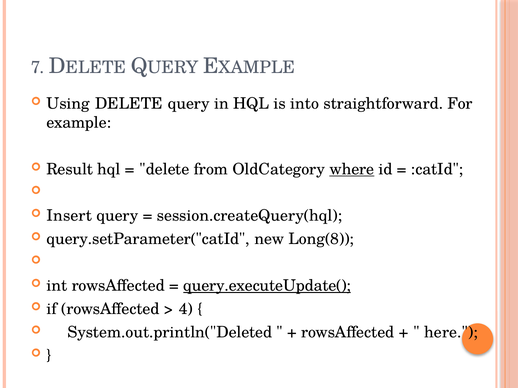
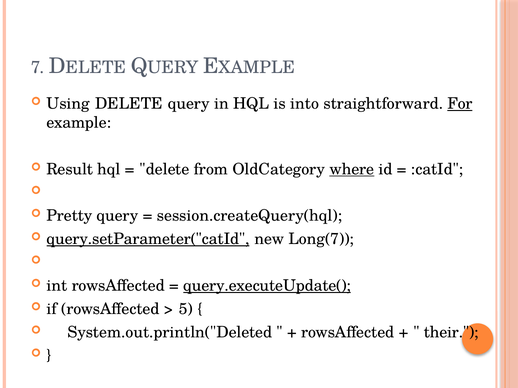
For underline: none -> present
Insert: Insert -> Pretty
query.setParameter("catId underline: none -> present
Long(8: Long(8 -> Long(7
4: 4 -> 5
here: here -> their
